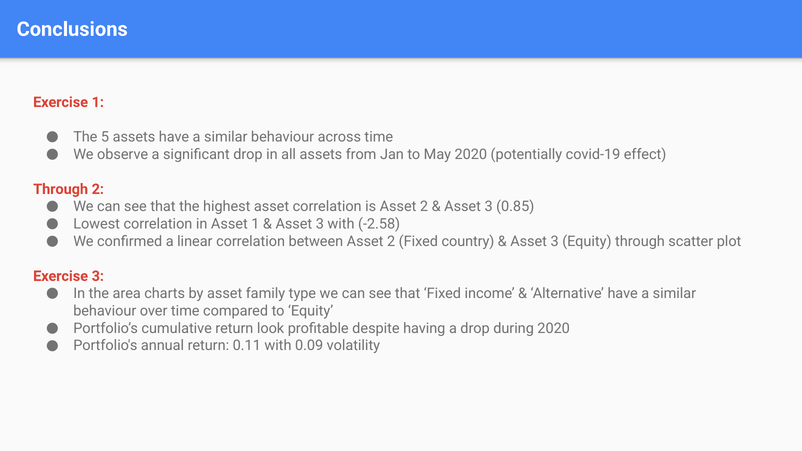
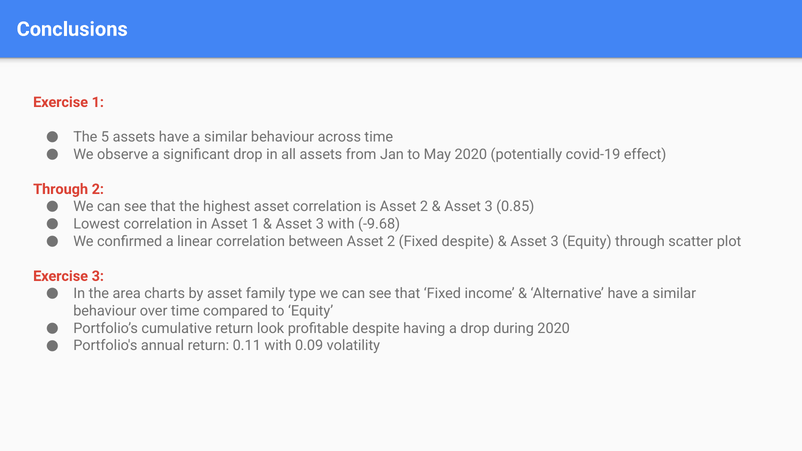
-2.58: -2.58 -> -9.68
Fixed country: country -> despite
